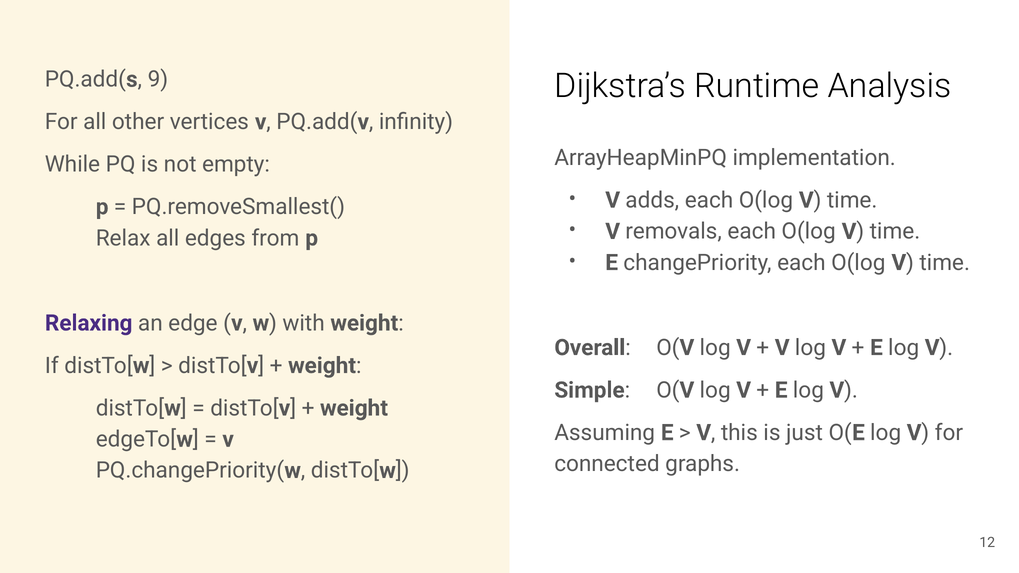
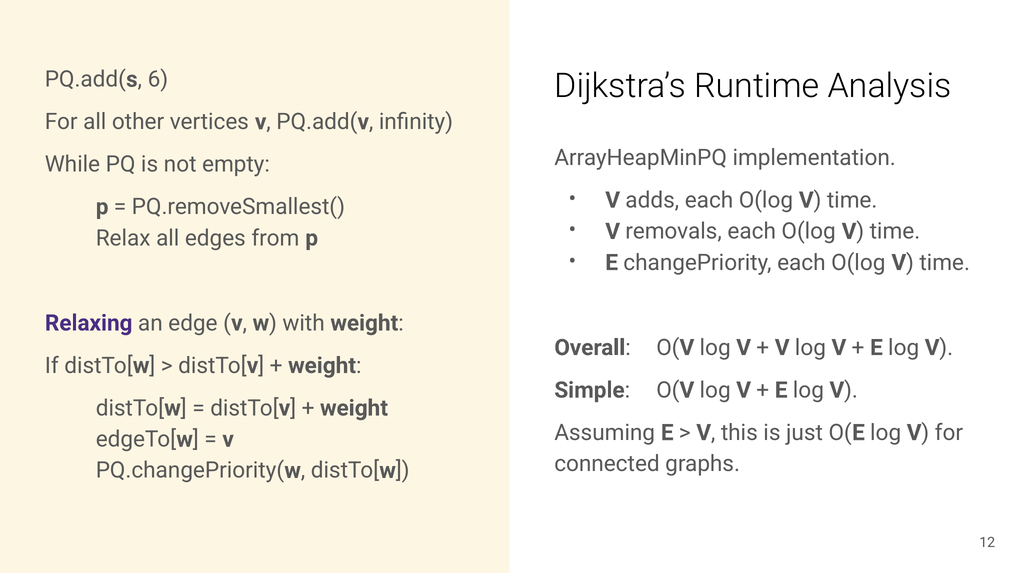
9: 9 -> 6
